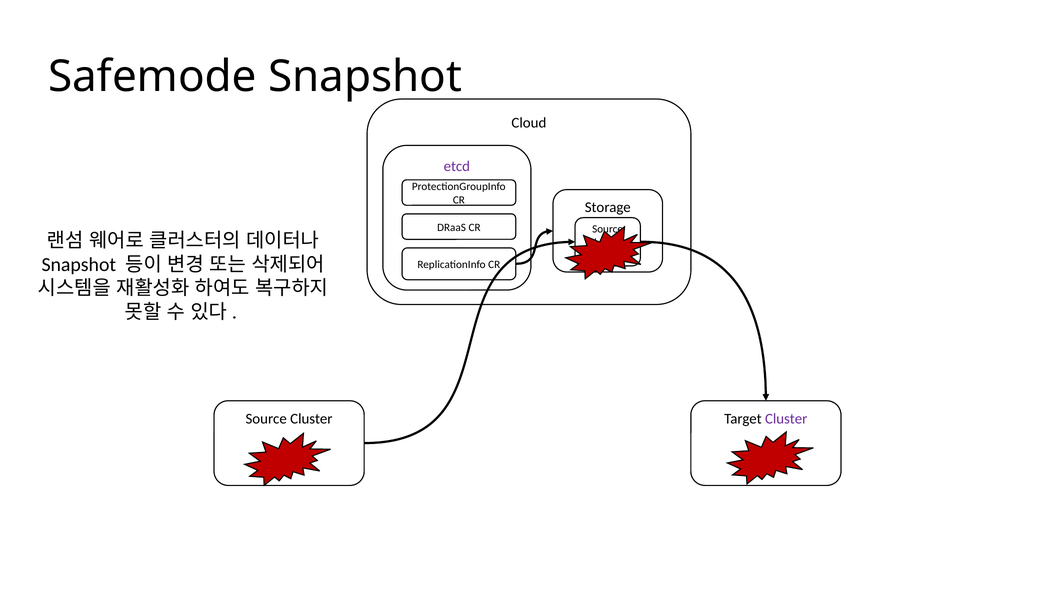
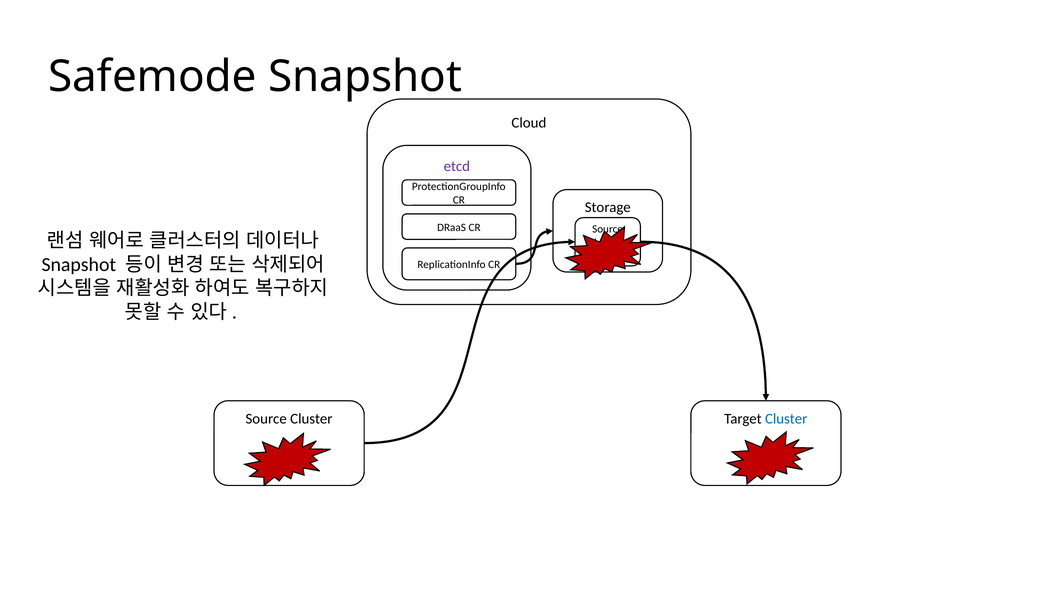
Cluster at (786, 419) colour: purple -> blue
